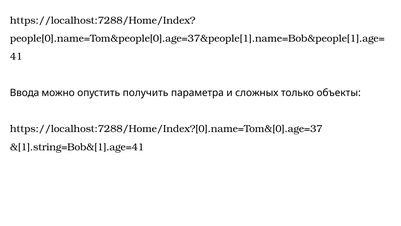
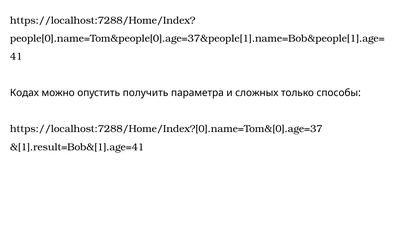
Ввода: Ввода -> Кодах
объекты: объекты -> способы
&[1].string=Bob&[1].age=41: &[1].string=Bob&[1].age=41 -> &[1].result=Bob&[1].age=41
